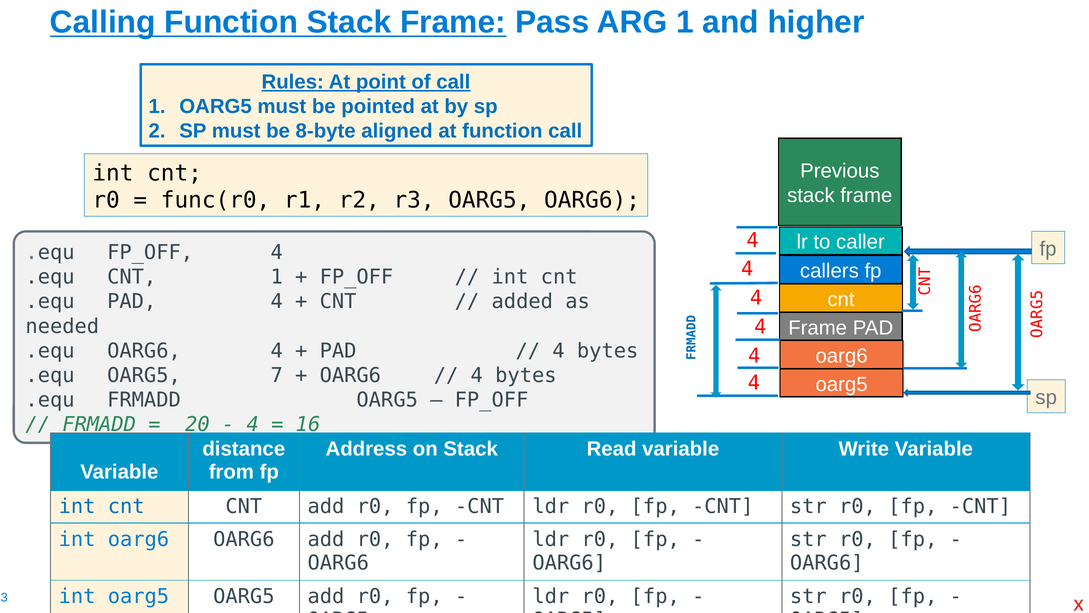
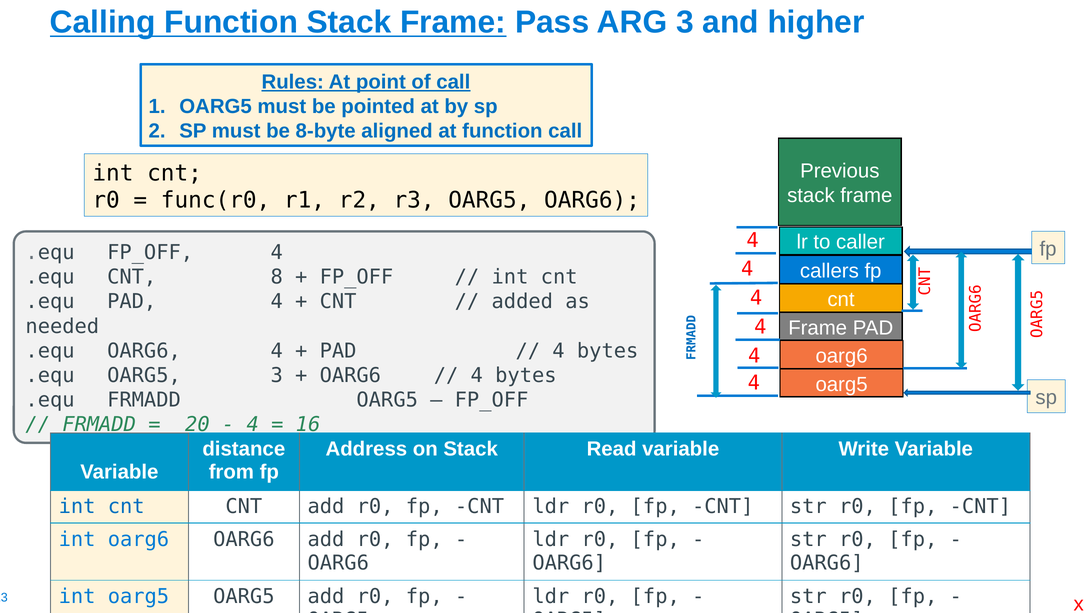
ARG 1: 1 -> 3
CNT 1: 1 -> 8
OARG5 7: 7 -> 3
